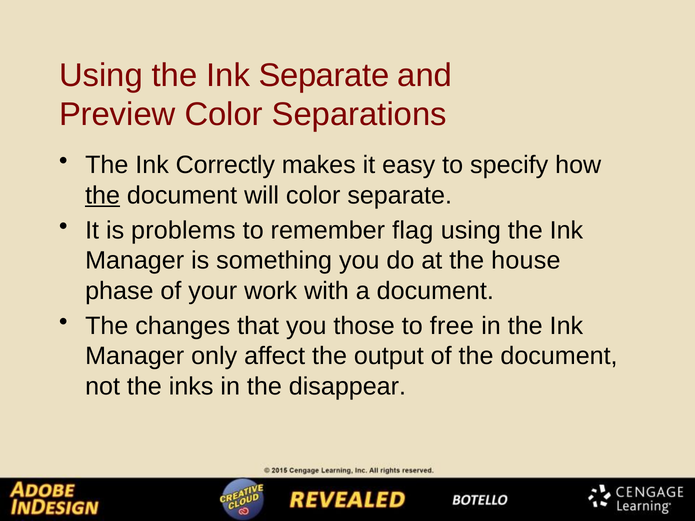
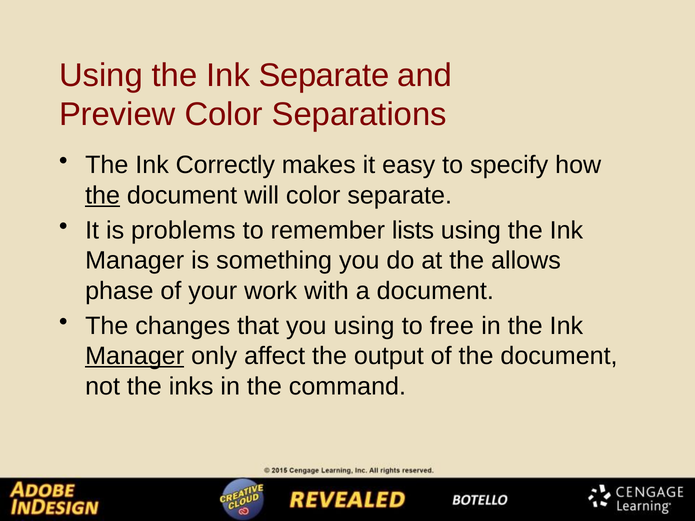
flag: flag -> lists
house: house -> allows
you those: those -> using
Manager at (135, 356) underline: none -> present
disappear: disappear -> command
